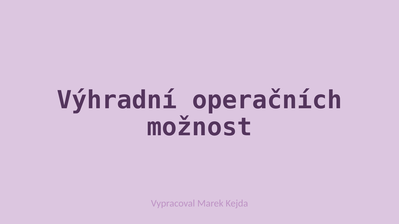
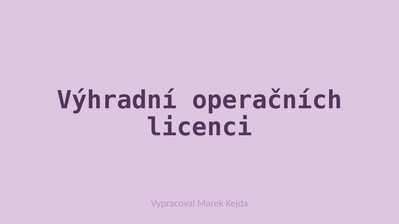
možnost: možnost -> licenci
